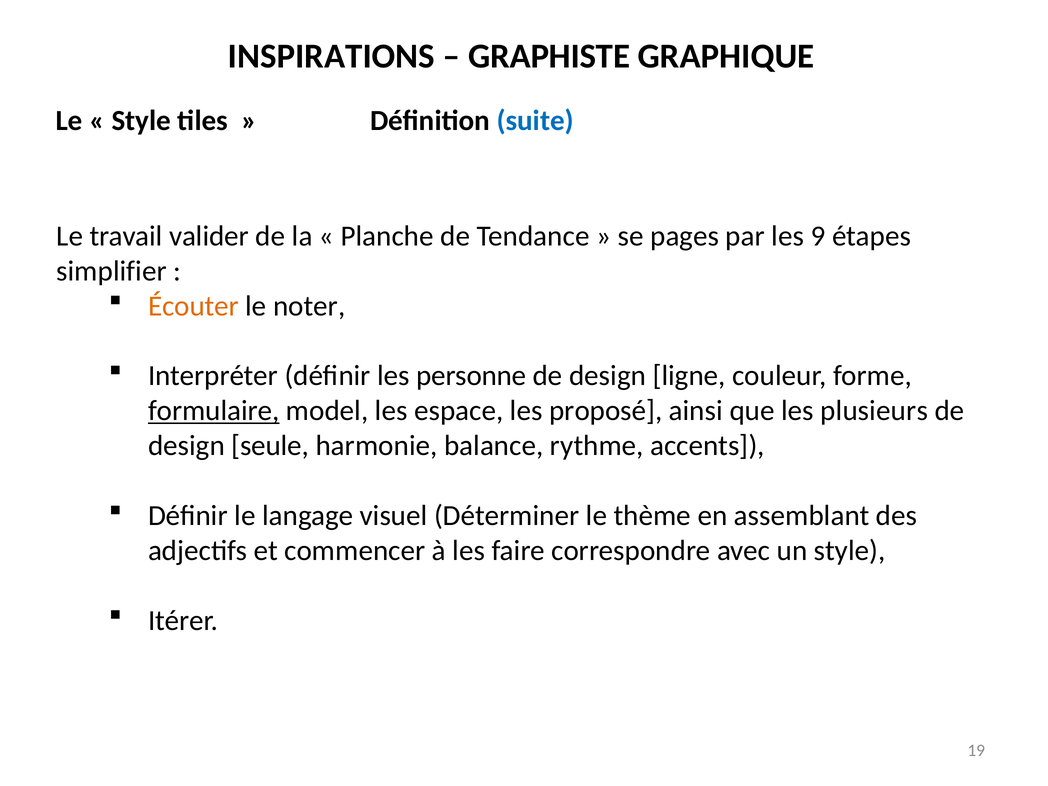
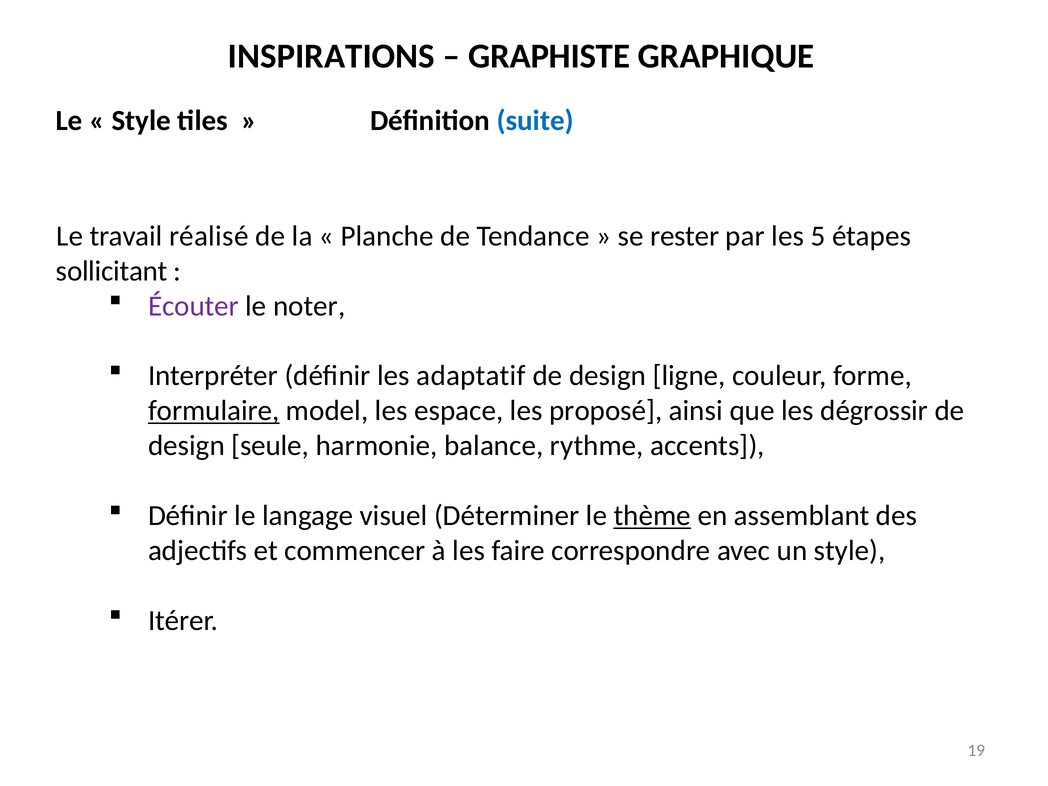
valider: valider -> réalisé
pages: pages -> rester
9: 9 -> 5
simplifier: simplifier -> sollicitant
Écouter colour: orange -> purple
personne: personne -> adaptatif
plusieurs: plusieurs -> dégrossir
thème underline: none -> present
